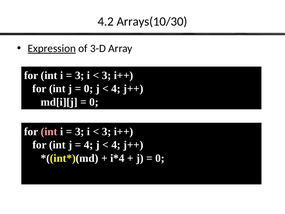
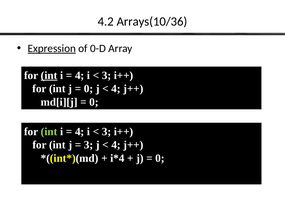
Arrays(10/30: Arrays(10/30 -> Arrays(10/36
3-D: 3-D -> 0-D
int at (49, 75) underline: none -> present
3 at (80, 75): 3 -> 4
int at (49, 131) colour: pink -> light green
3 at (80, 131): 3 -> 4
4 at (89, 145): 4 -> 3
